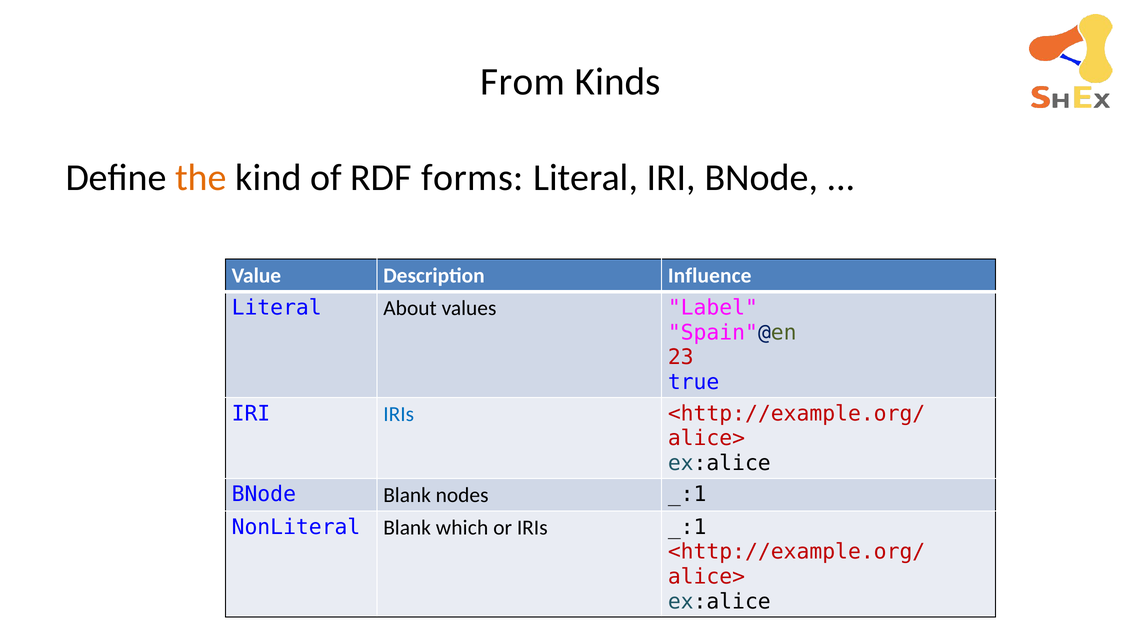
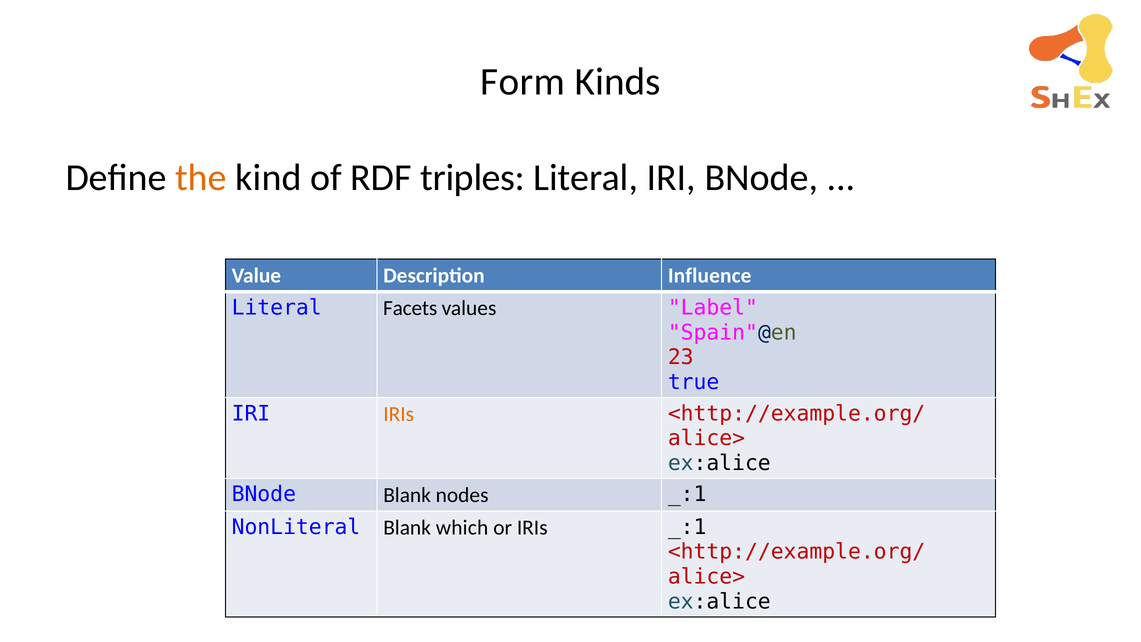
From: From -> Form
forms: forms -> triples
About: About -> Facets
IRIs at (399, 414) colour: blue -> orange
